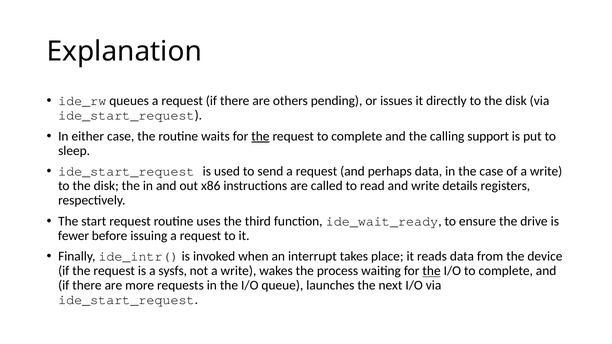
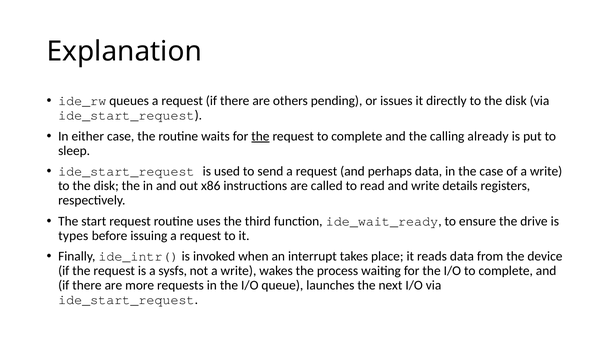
support: support -> already
fewer: fewer -> types
the at (432, 271) underline: present -> none
